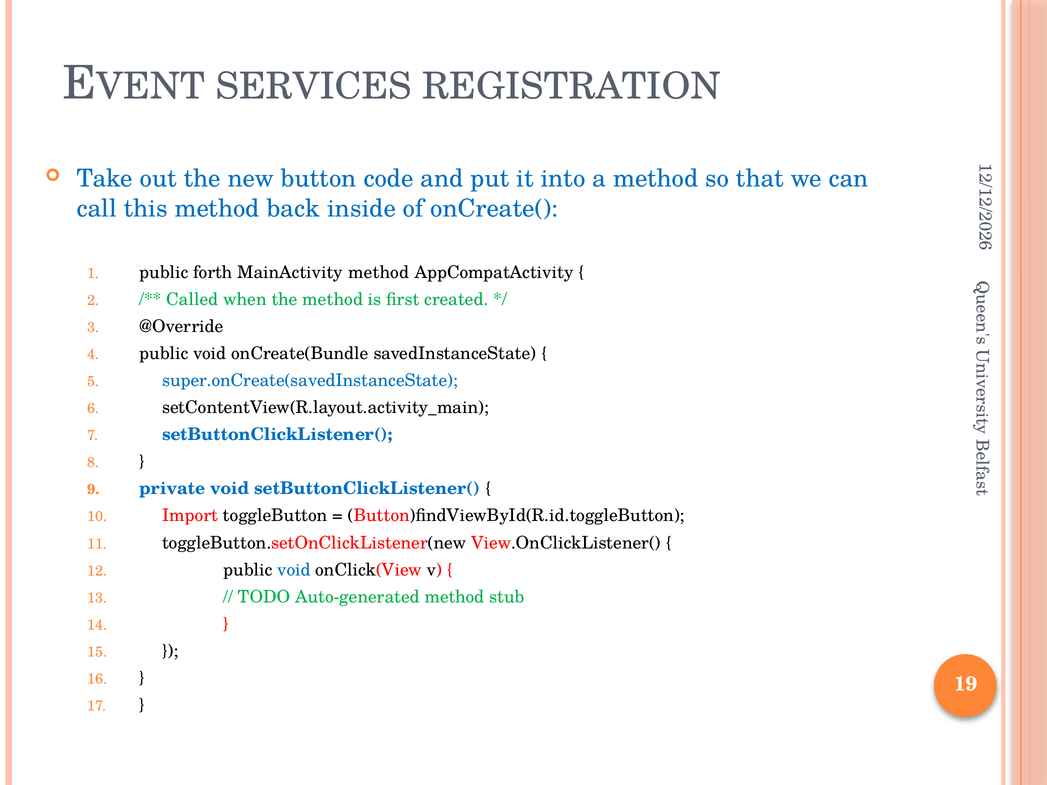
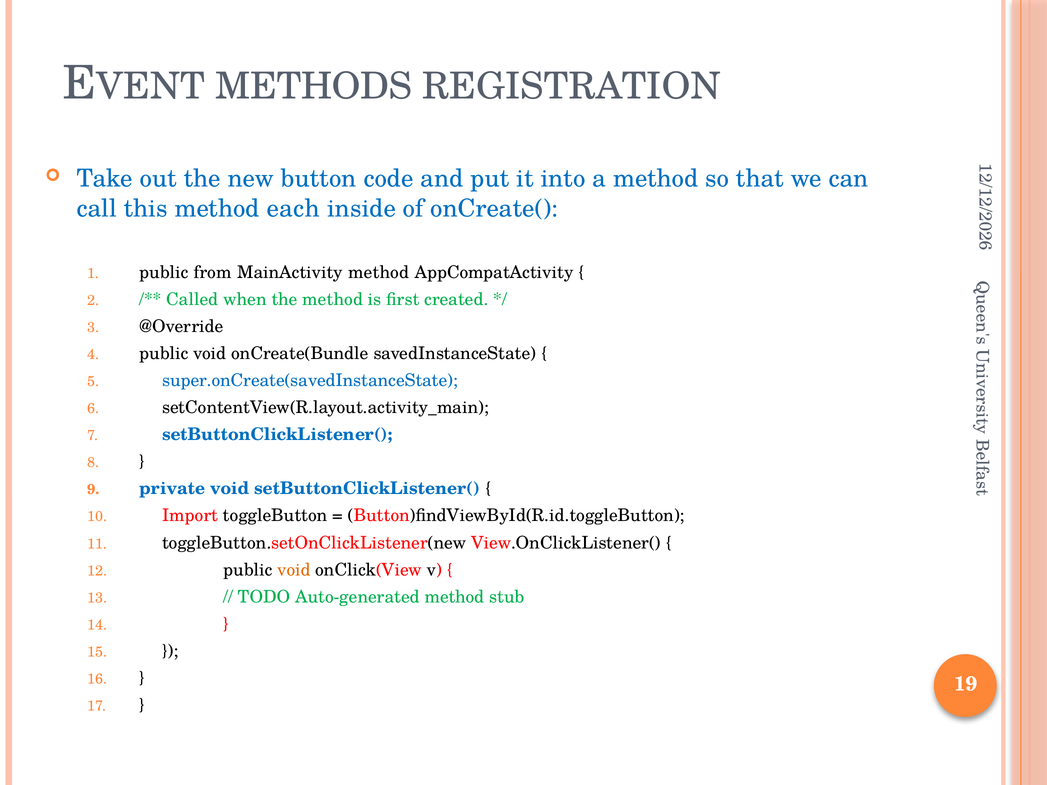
SERVICES: SERVICES -> METHODS
back: back -> each
forth: forth -> from
void at (294, 570) colour: blue -> orange
